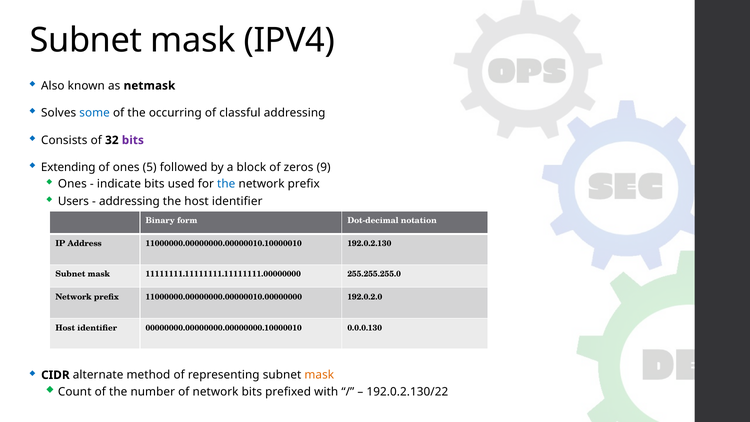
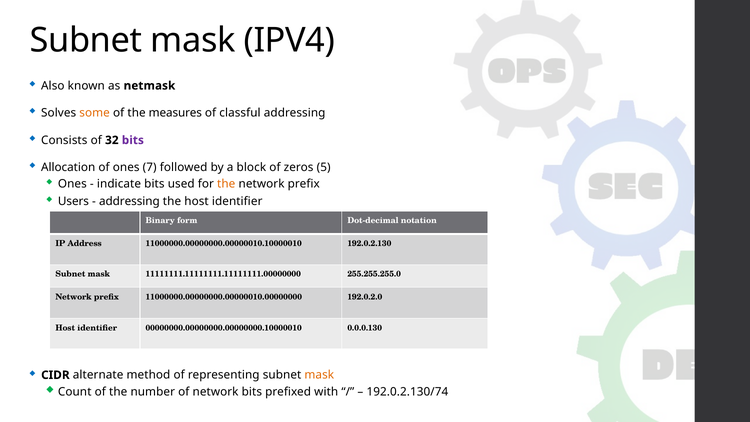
some colour: blue -> orange
occurring: occurring -> measures
Extending: Extending -> Allocation
5: 5 -> 7
9: 9 -> 5
the at (226, 184) colour: blue -> orange
192.0.2.130/22: 192.0.2.130/22 -> 192.0.2.130/74
